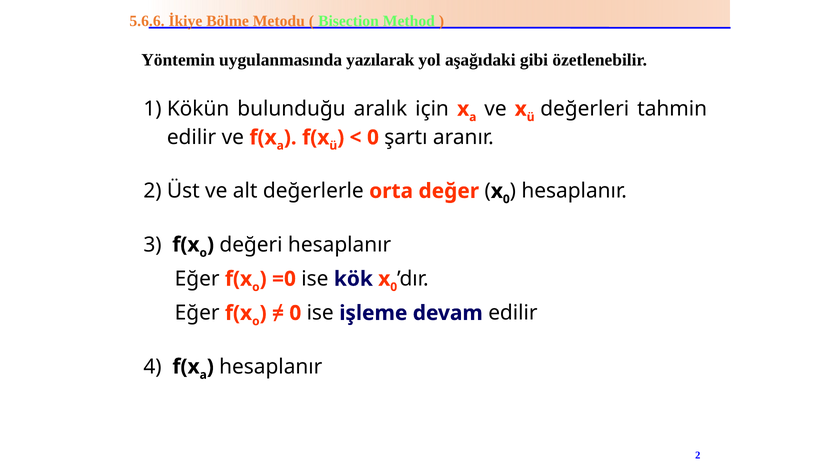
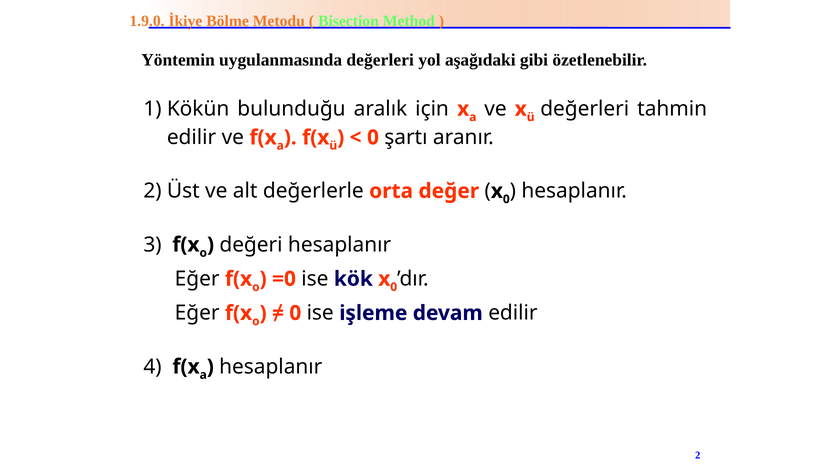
5.6.6: 5.6.6 -> 1.9.0
uygulanmasında yazılarak: yazılarak -> değerleri
